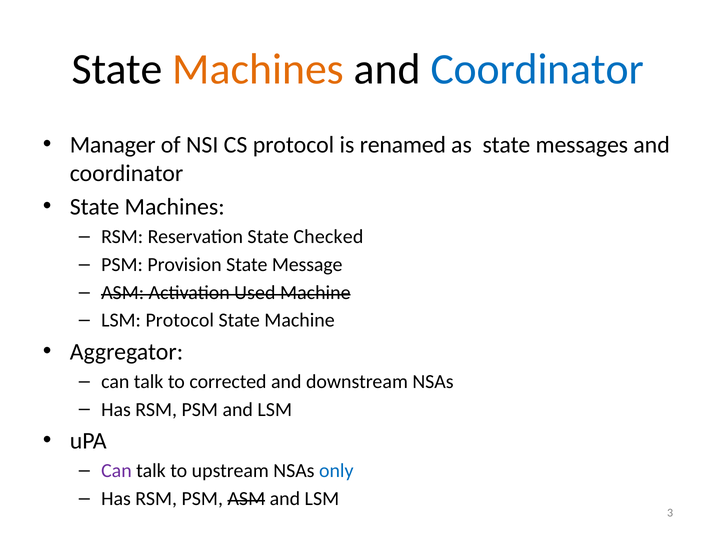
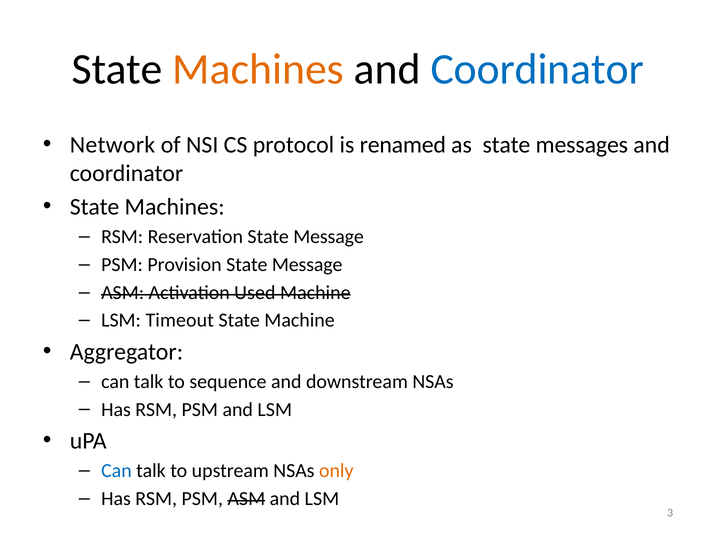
Manager: Manager -> Network
Reservation State Checked: Checked -> Message
LSM Protocol: Protocol -> Timeout
corrected: corrected -> sequence
Can at (116, 471) colour: purple -> blue
only colour: blue -> orange
